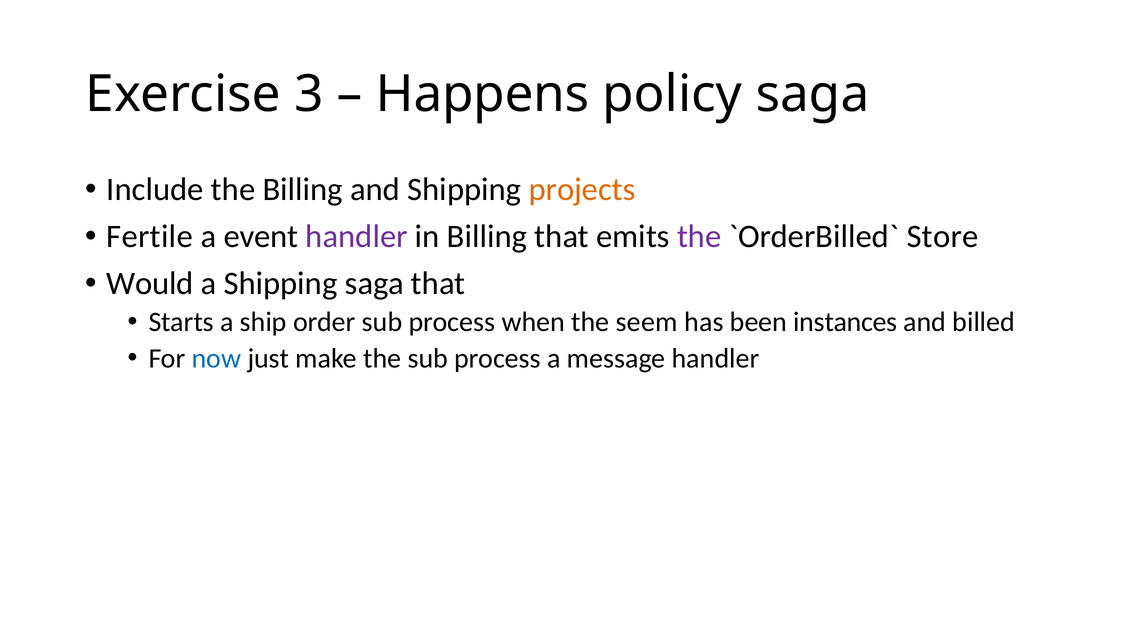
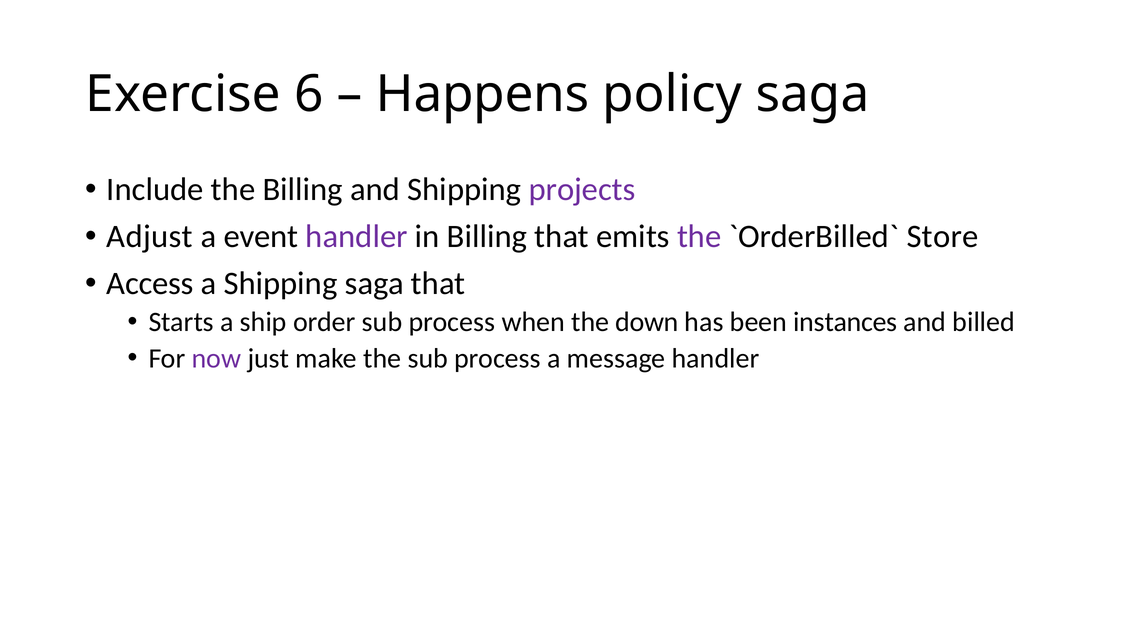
3: 3 -> 6
projects colour: orange -> purple
Fertile: Fertile -> Adjust
Would: Would -> Access
seem: seem -> down
now colour: blue -> purple
